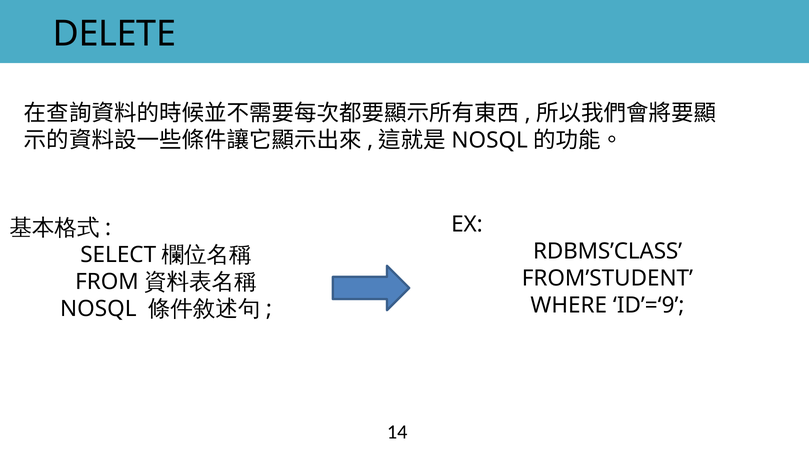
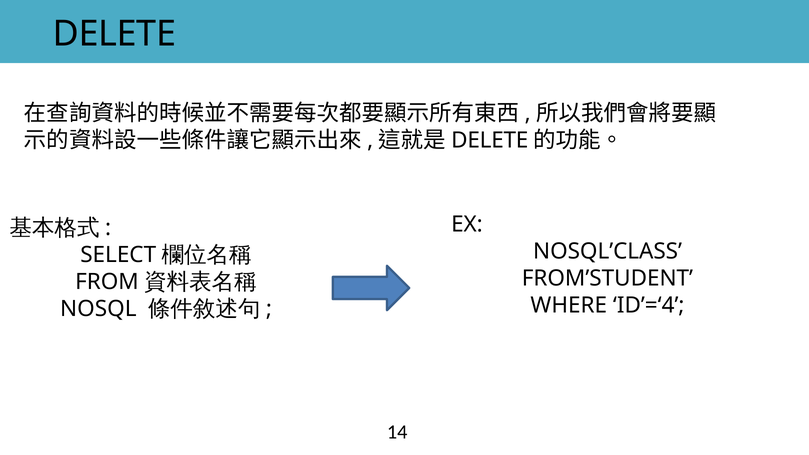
NOSQL at (490, 140): NOSQL -> DELETE
RDBMS’CLASS: RDBMS’CLASS -> NOSQL’CLASS
ID’=‘9: ID’=‘9 -> ID’=‘4
